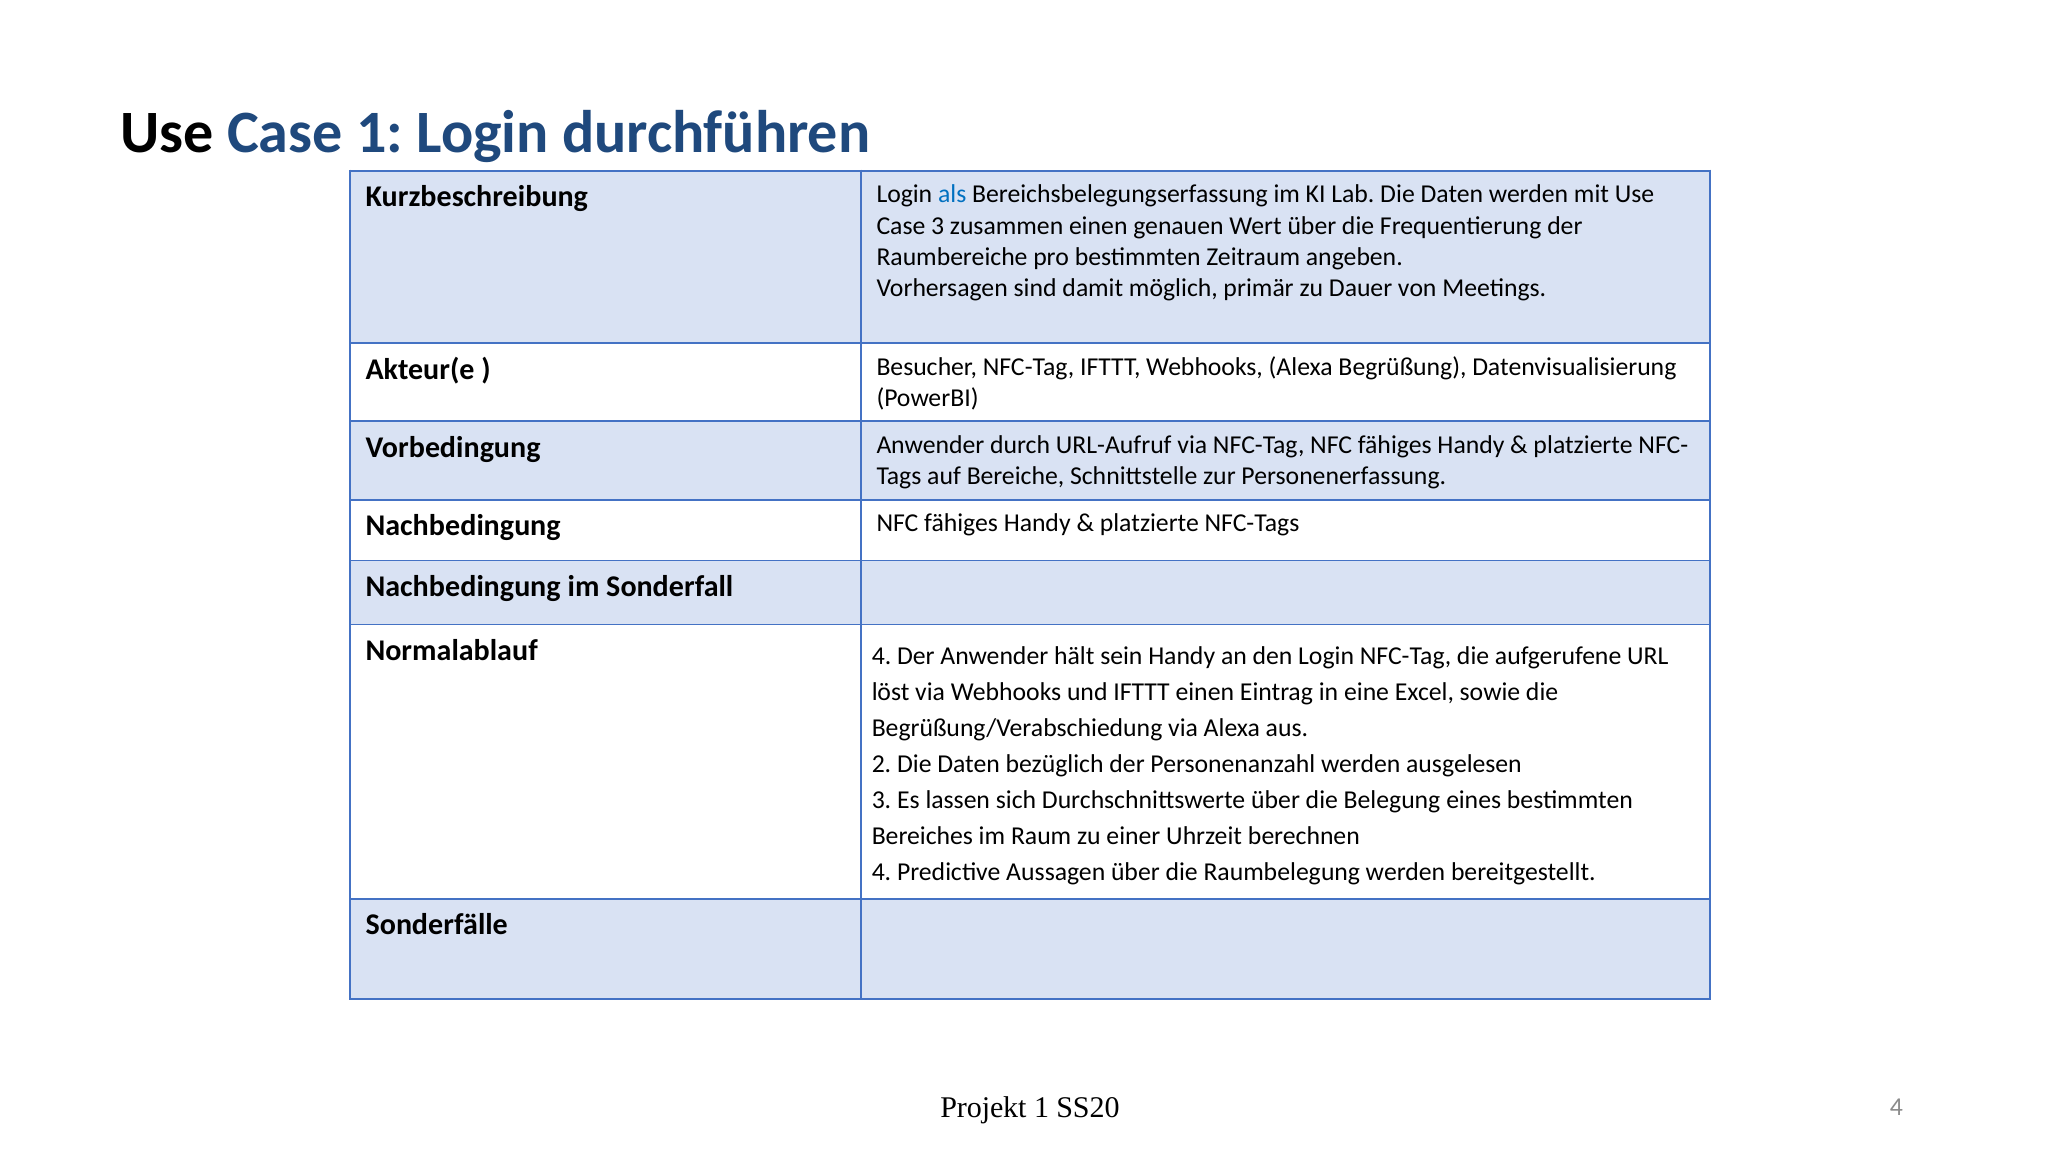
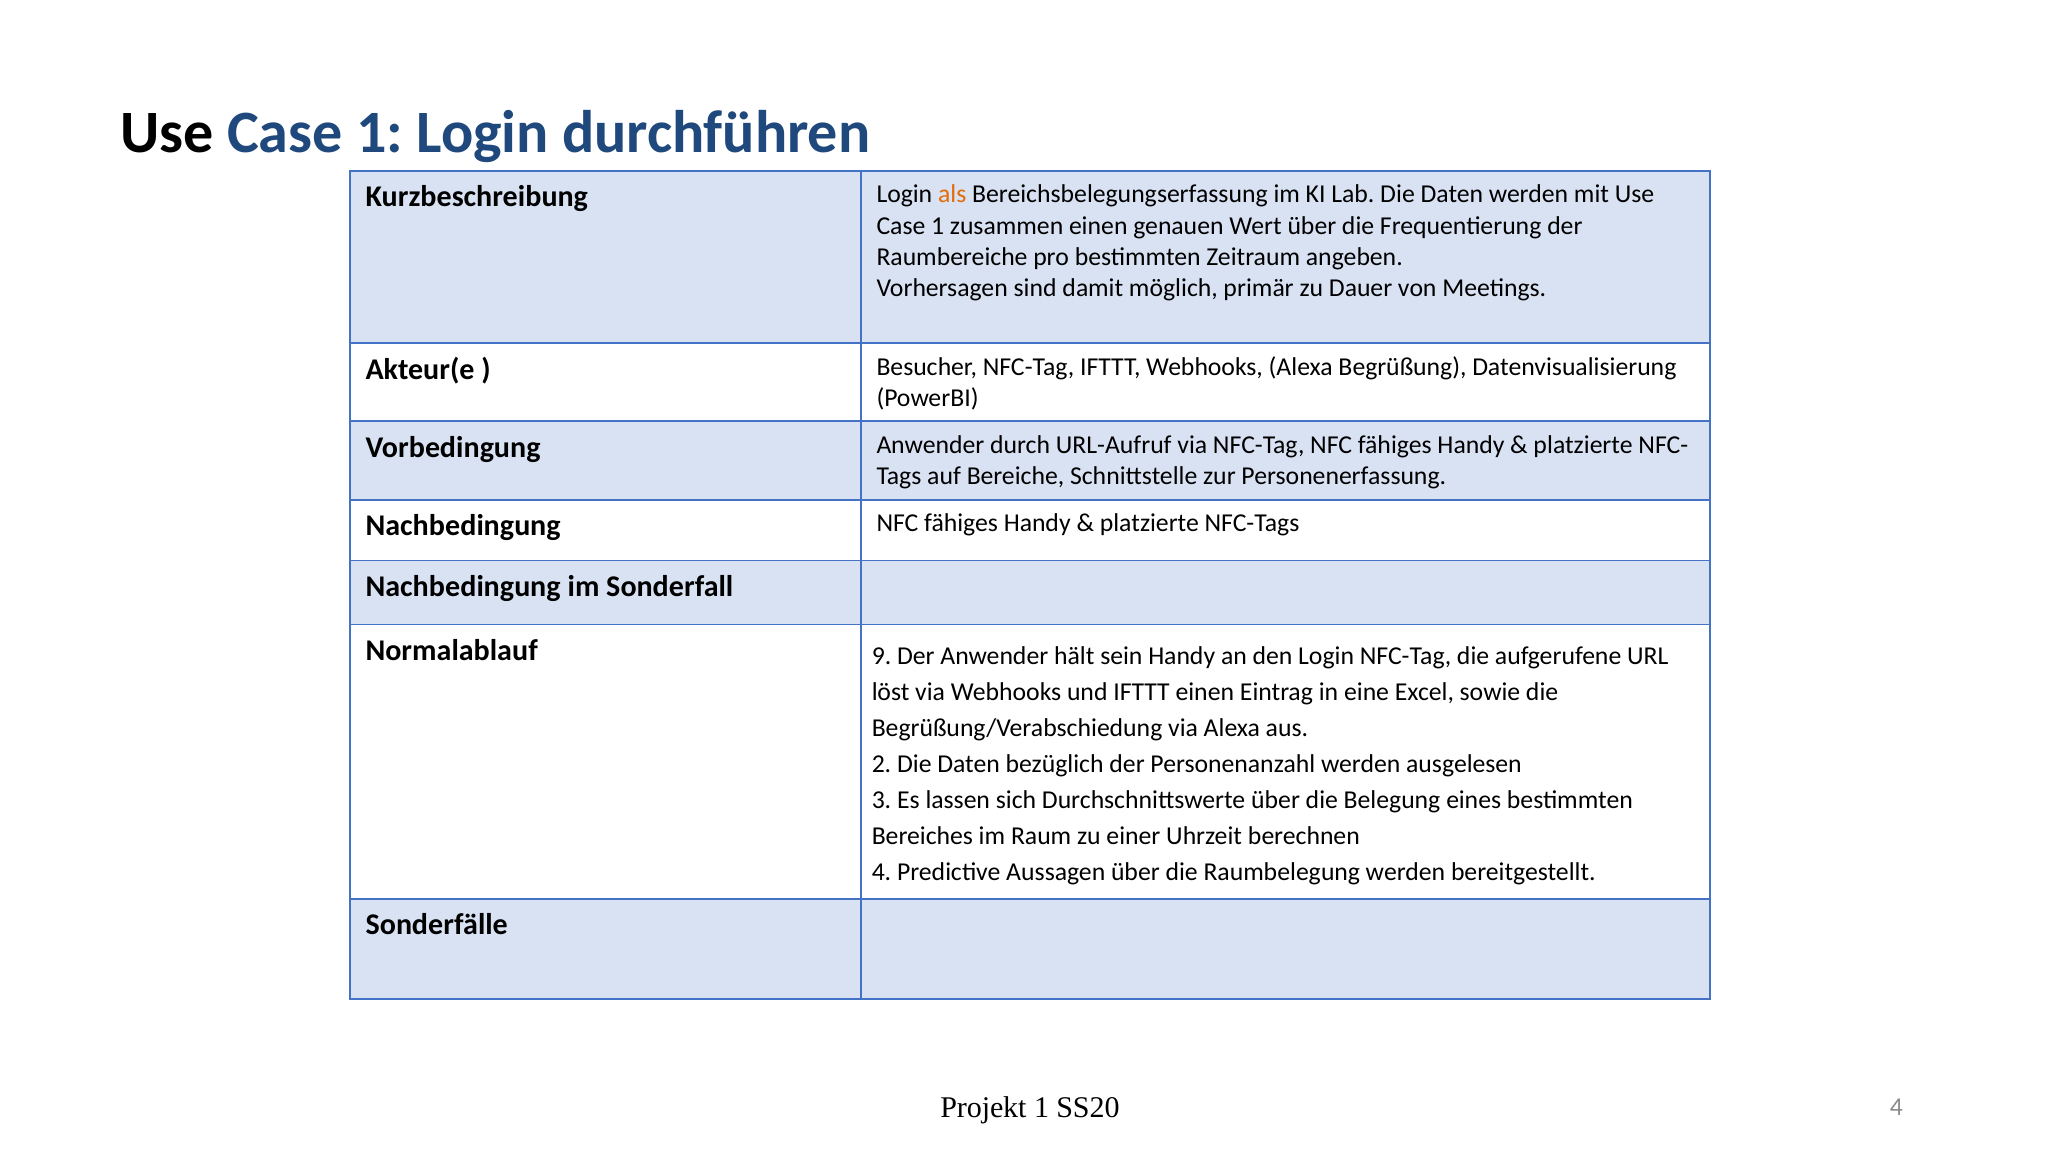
als colour: blue -> orange
3 at (938, 226): 3 -> 1
Normalablauf 4: 4 -> 9
